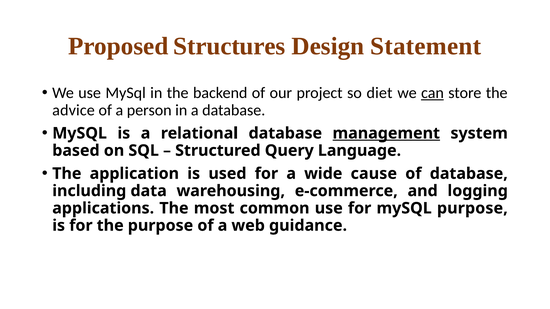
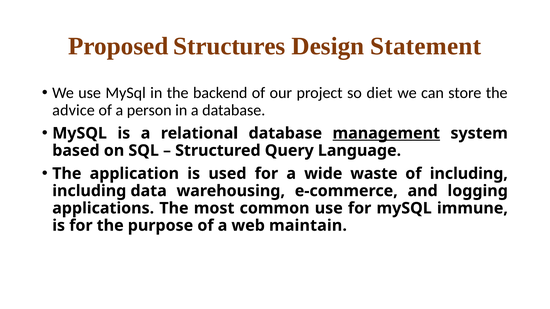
can underline: present -> none
cause: cause -> waste
of database: database -> including
mySQL purpose: purpose -> immune
guidance: guidance -> maintain
